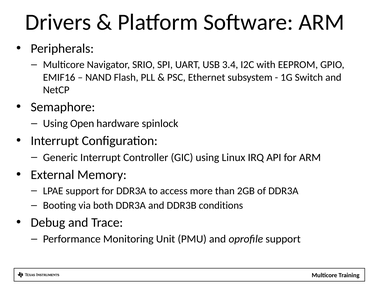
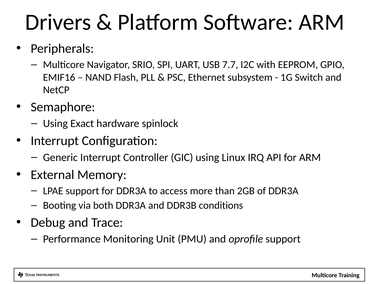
3.4: 3.4 -> 7.7
Open: Open -> Exact
